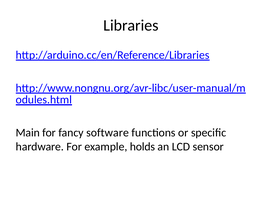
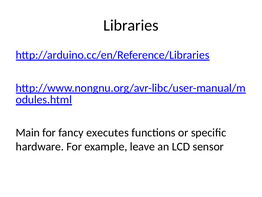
software: software -> executes
holds: holds -> leave
